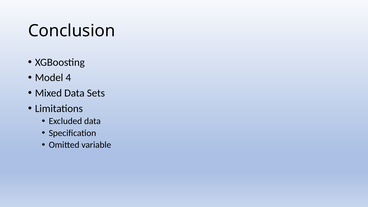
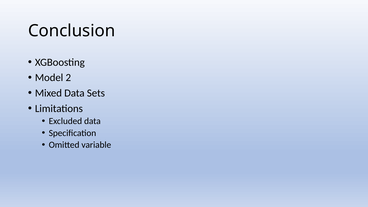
4: 4 -> 2
